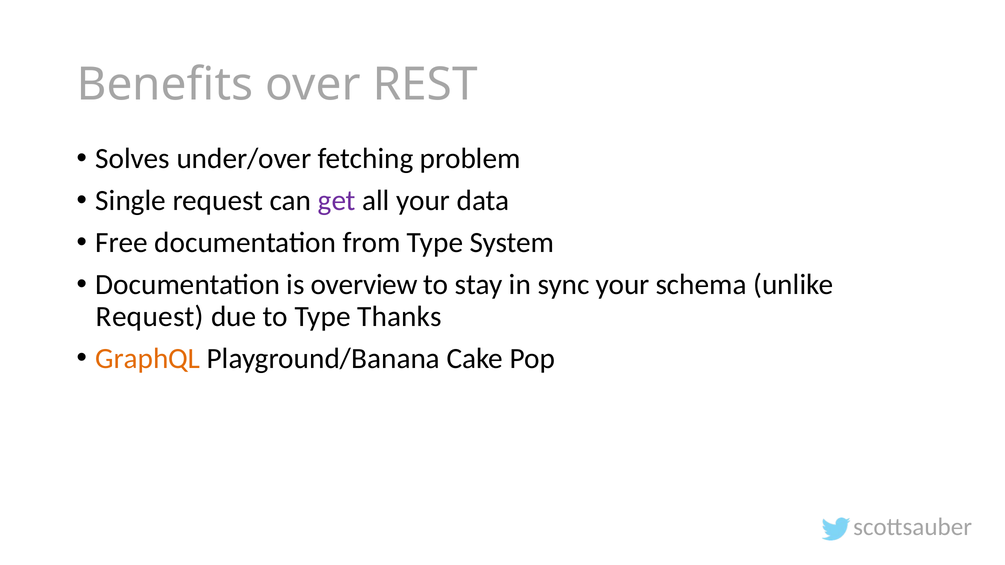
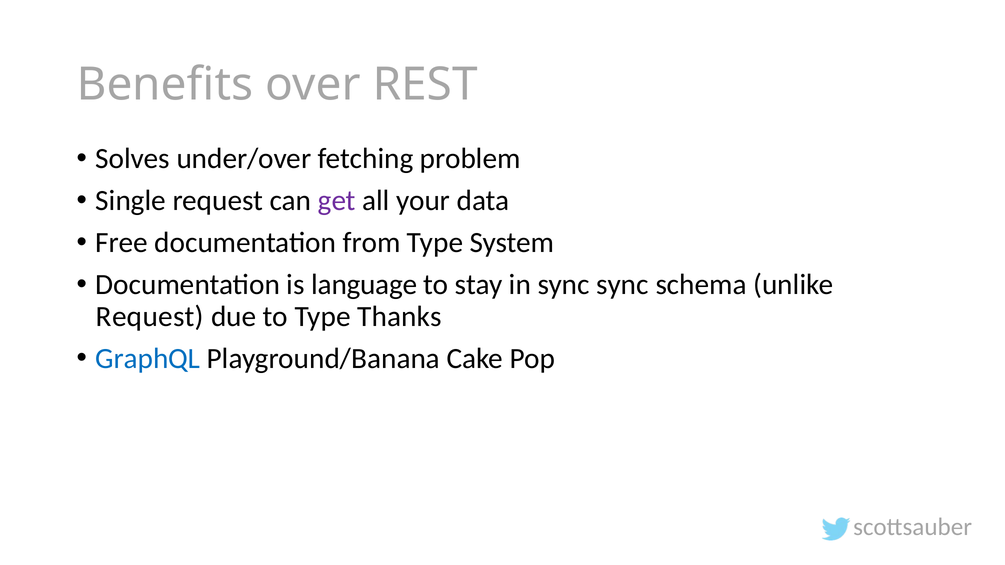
overview: overview -> language
sync your: your -> sync
GraphQL colour: orange -> blue
